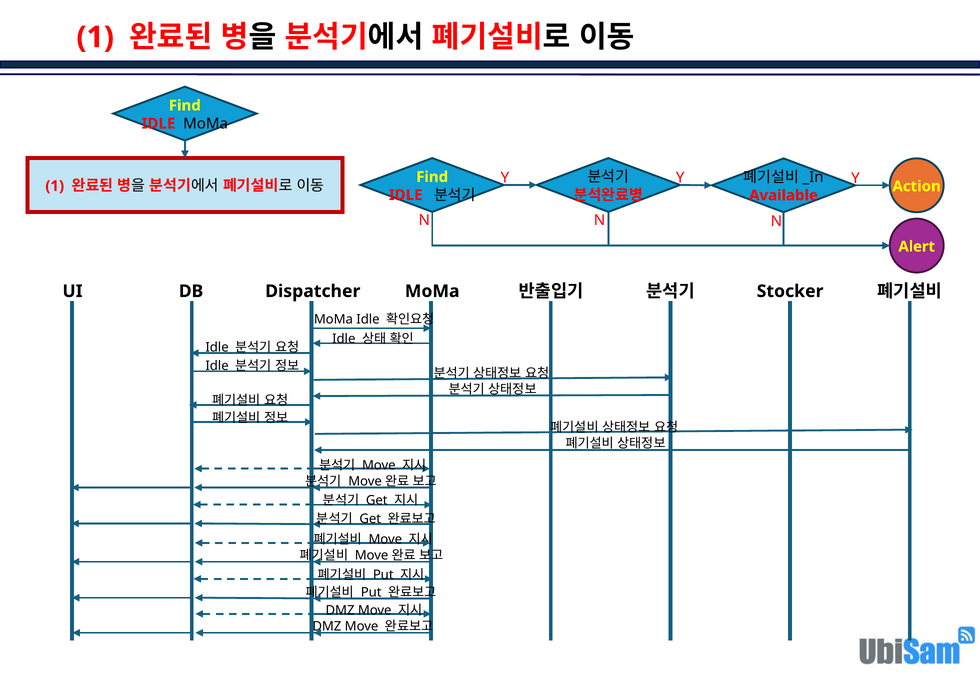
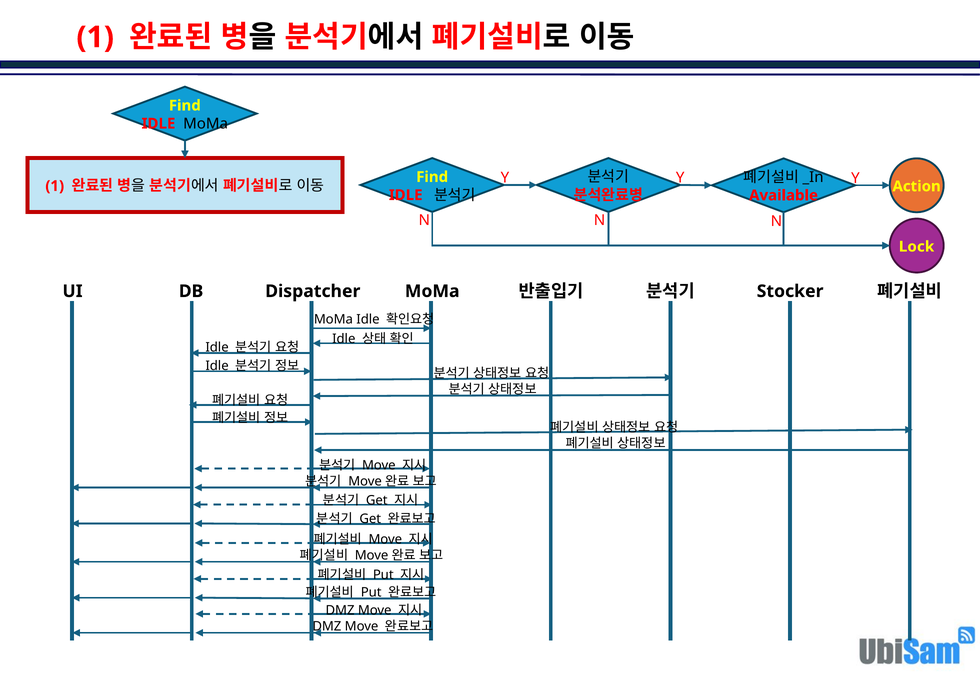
Alert: Alert -> Lock
